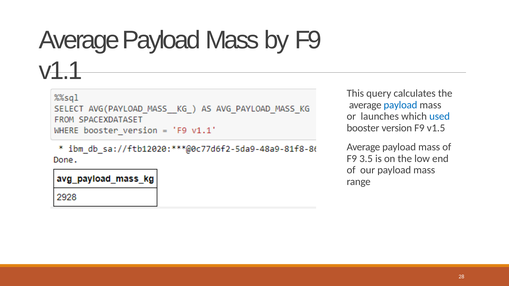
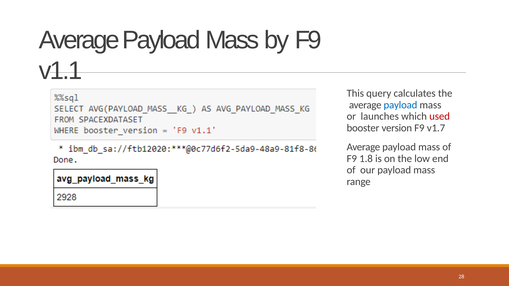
used colour: blue -> red
v1.5: v1.5 -> v1.7
3.5: 3.5 -> 1.8
